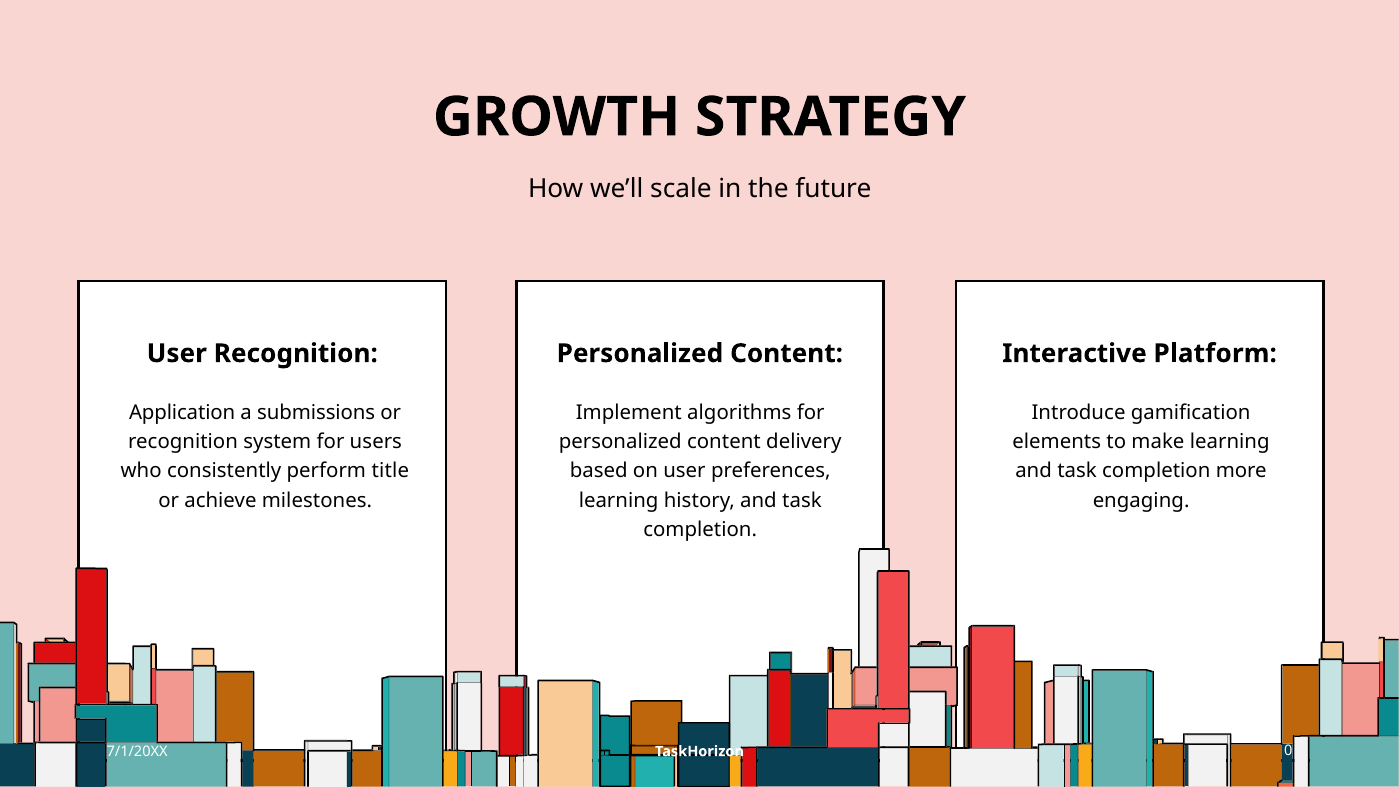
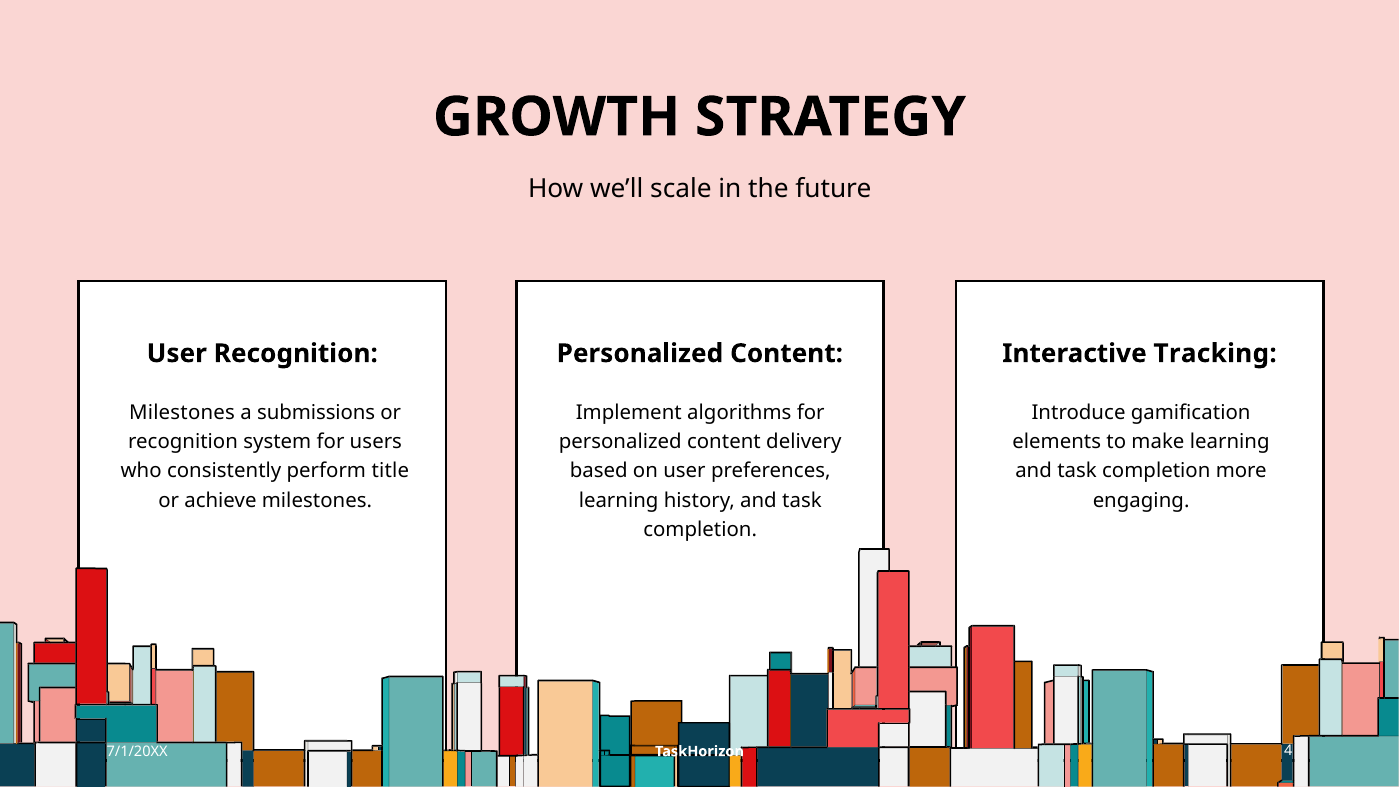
Platform: Platform -> Tracking
Application at (182, 413): Application -> Milestones
0: 0 -> 4
